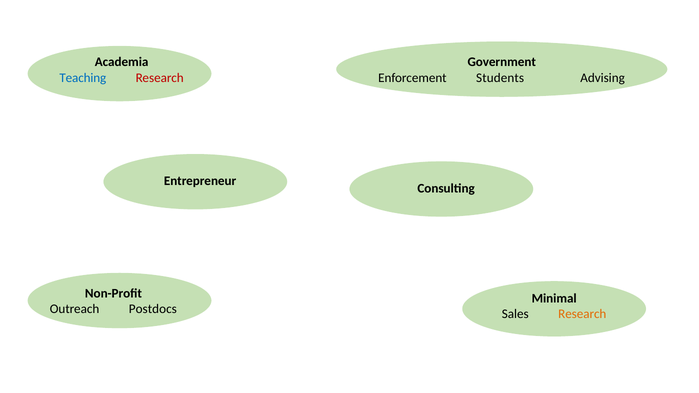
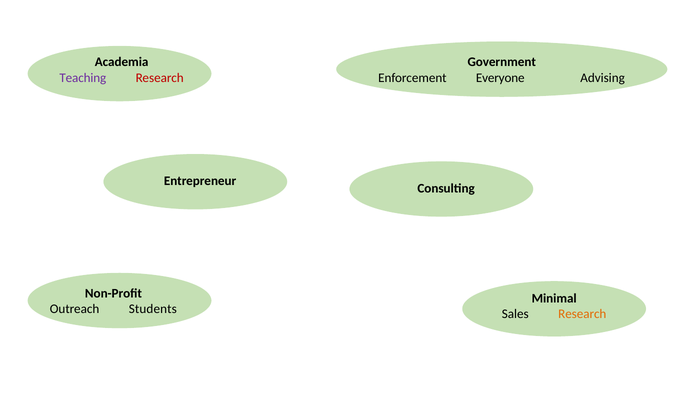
Teaching colour: blue -> purple
Students: Students -> Everyone
Postdocs: Postdocs -> Students
